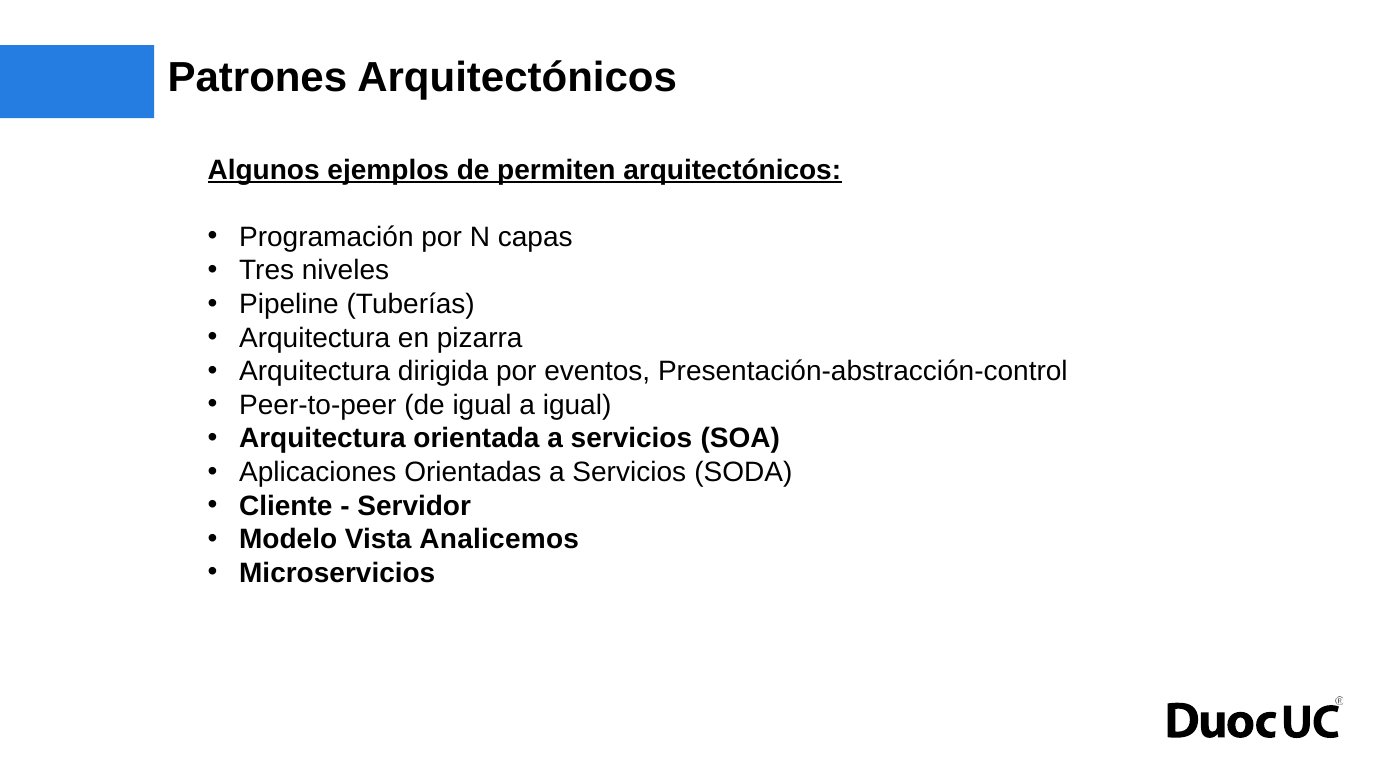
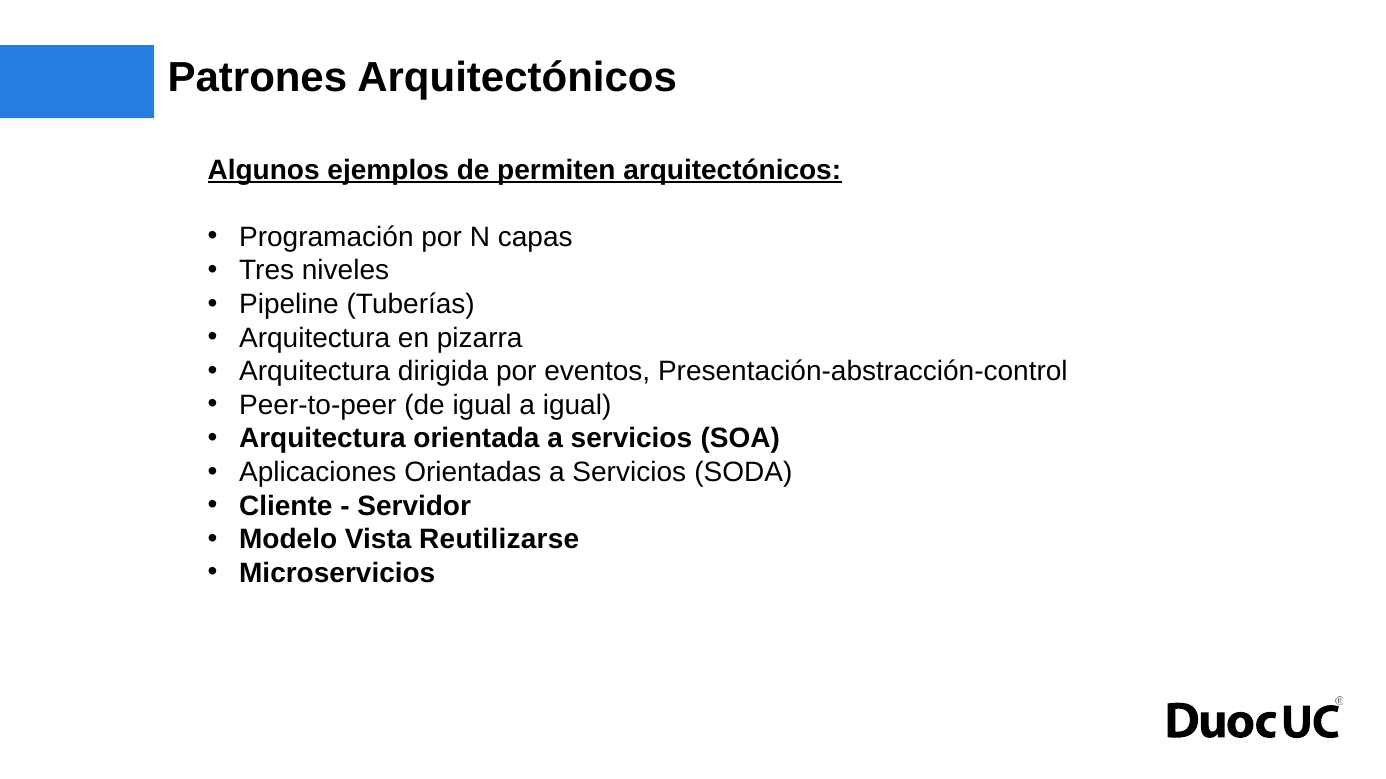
Analicemos: Analicemos -> Reutilizarse
